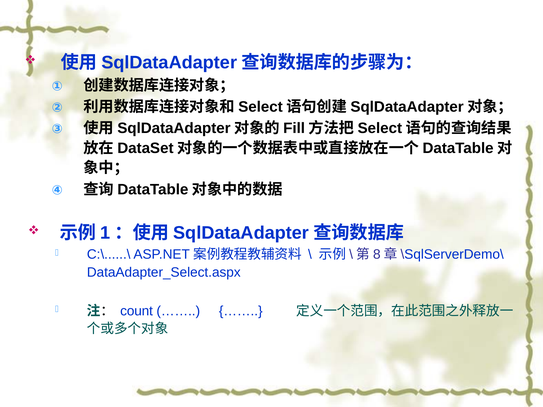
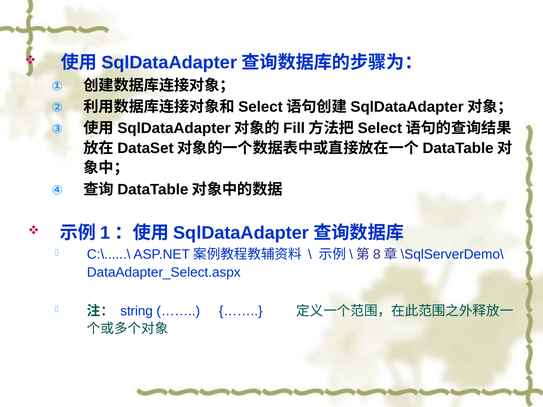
count: count -> string
